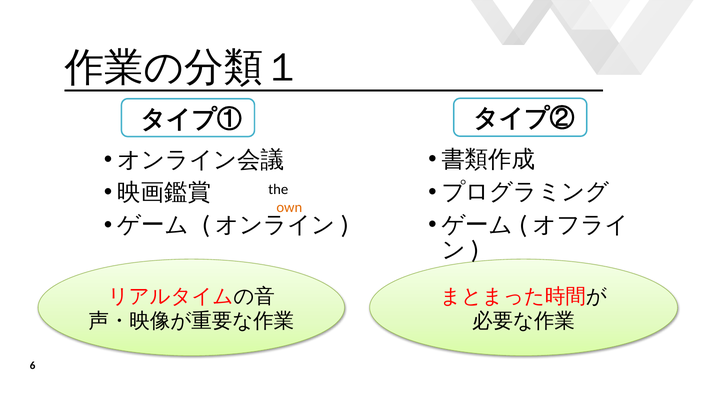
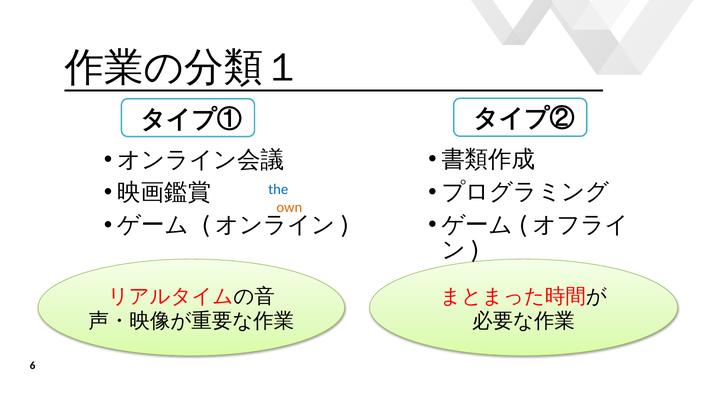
the colour: black -> blue
